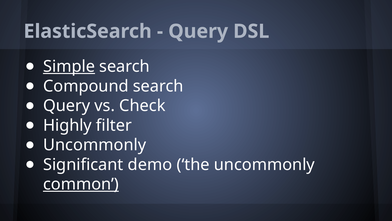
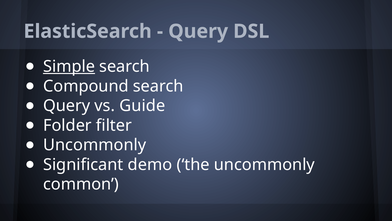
Check: Check -> Guide
Highly: Highly -> Folder
common underline: present -> none
